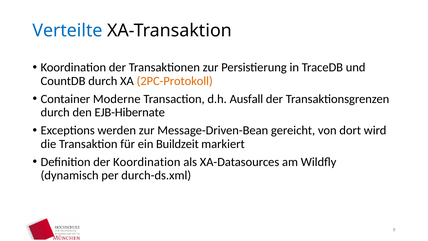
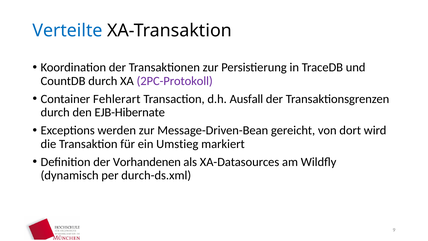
2PC-Protokoll colour: orange -> purple
Moderne: Moderne -> Fehlerart
Buildzeit: Buildzeit -> Umstieg
der Koordination: Koordination -> Vorhandenen
